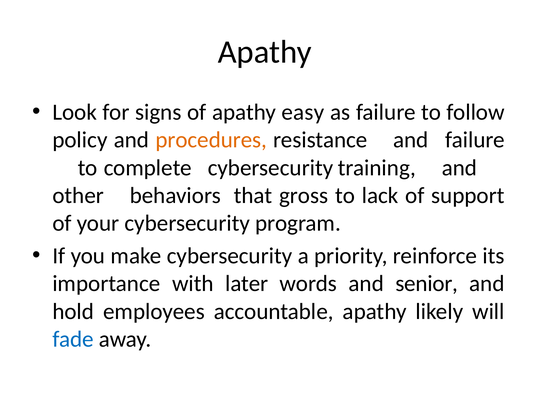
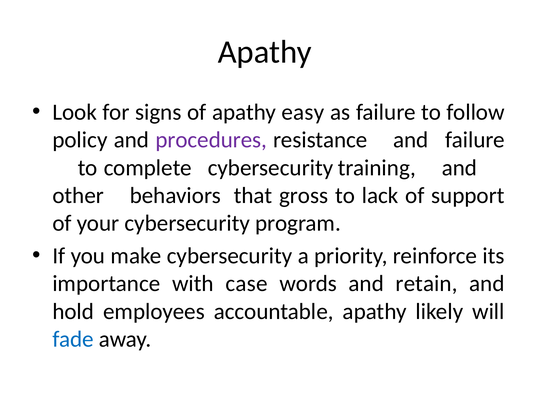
procedures colour: orange -> purple
later: later -> case
senior: senior -> retain
